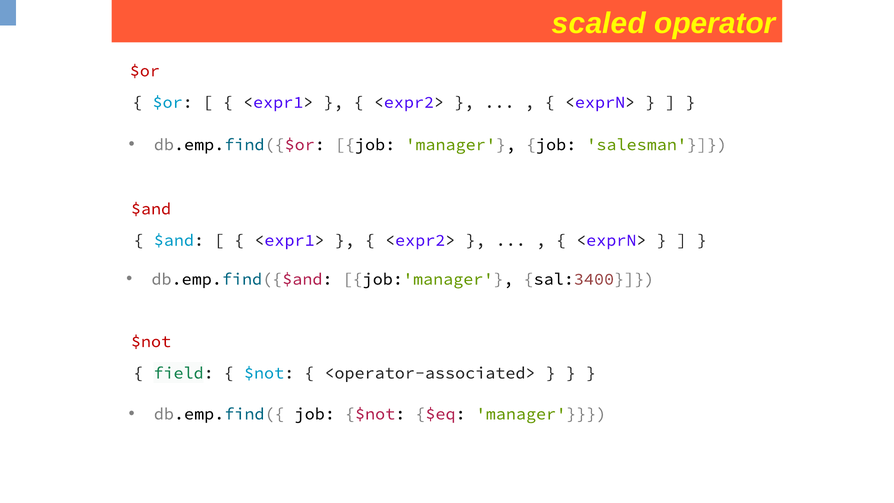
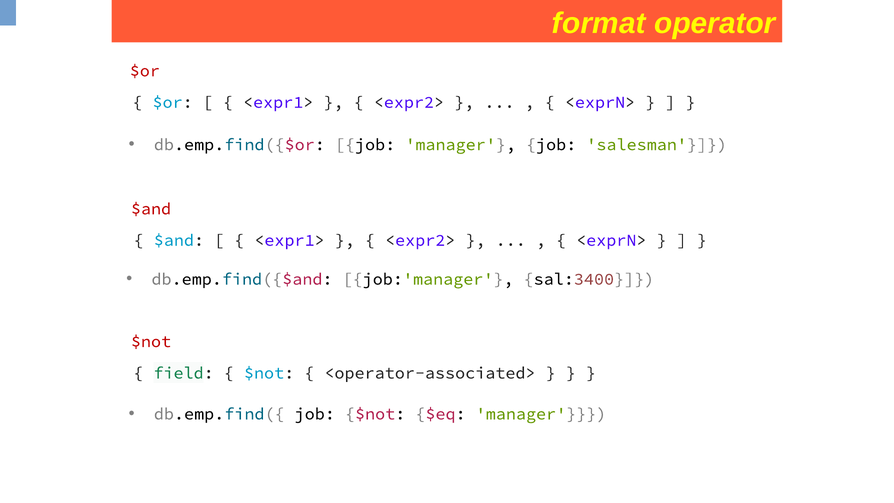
scaled: scaled -> format
